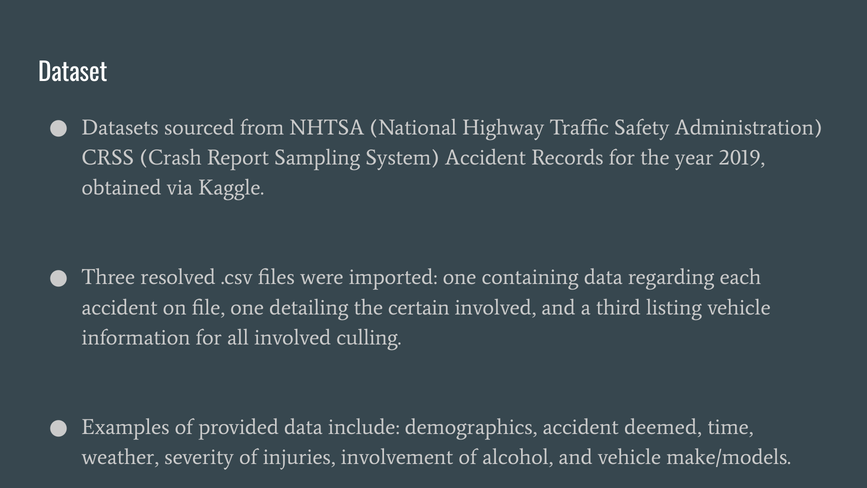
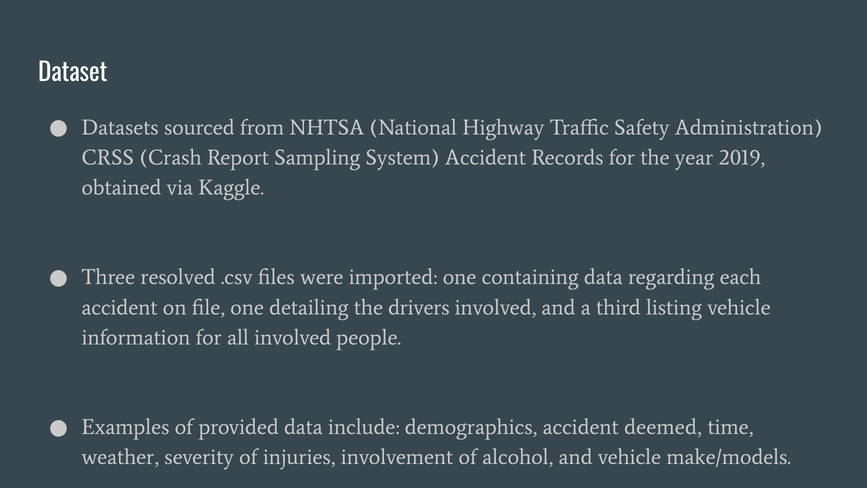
certain: certain -> drivers
culling: culling -> people
